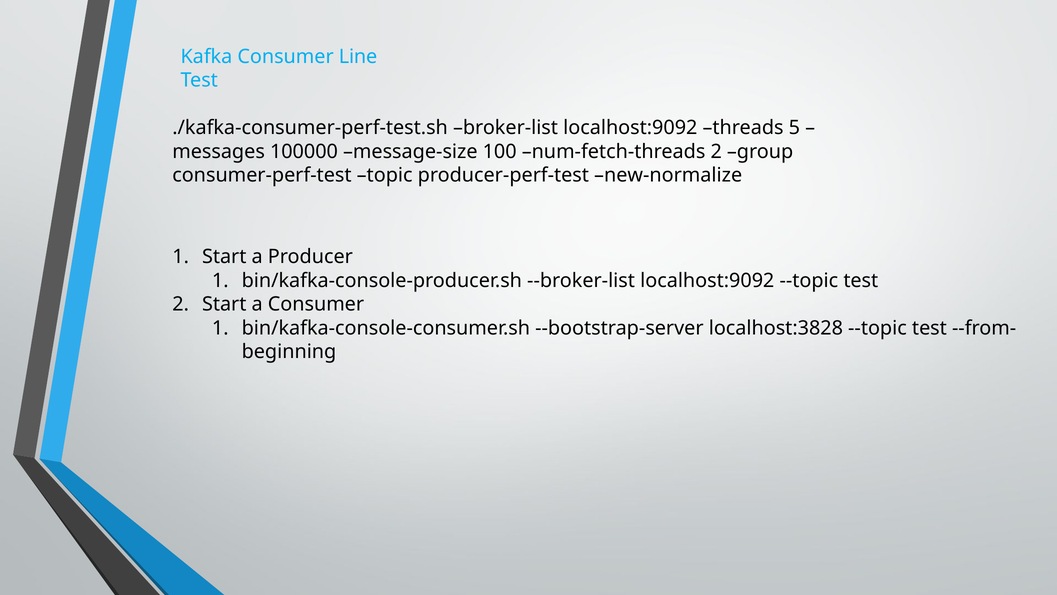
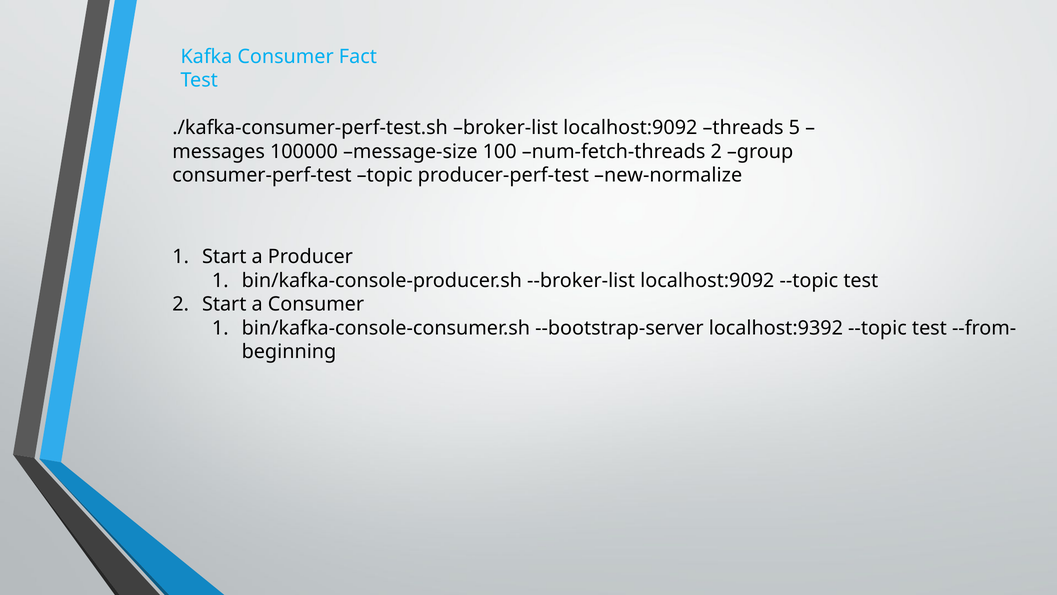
Line: Line -> Fact
localhost:3828: localhost:3828 -> localhost:9392
